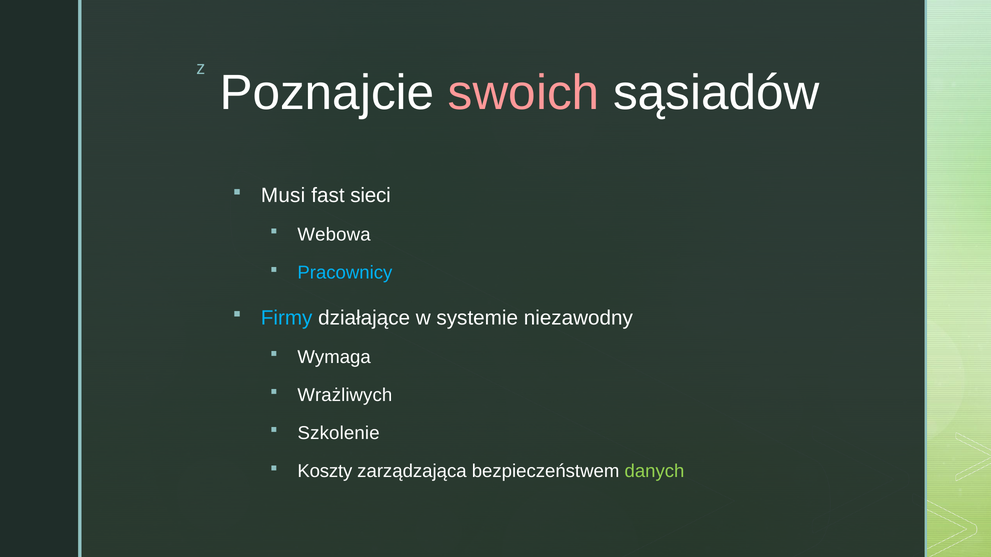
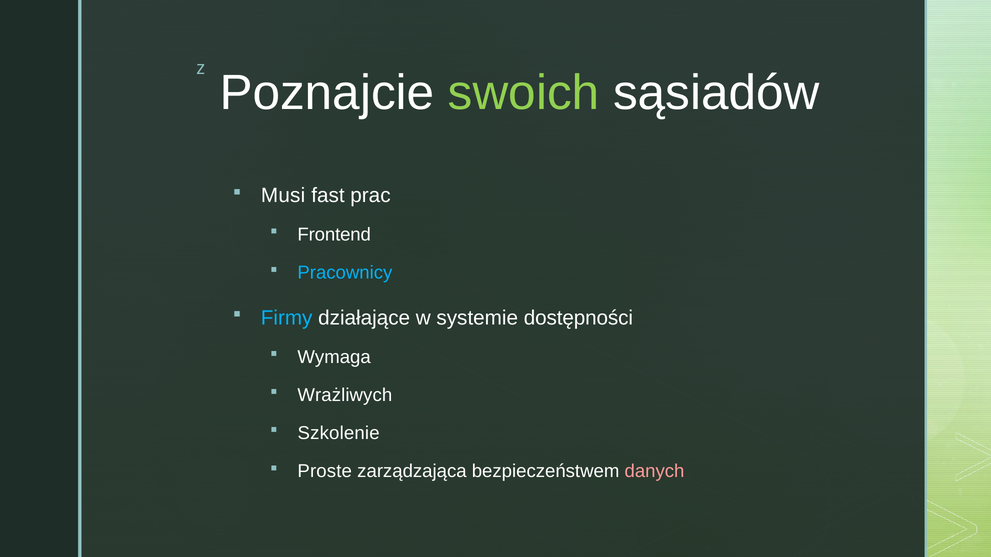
swoich colour: pink -> light green
sieci: sieci -> prac
Webowa: Webowa -> Frontend
niezawodny: niezawodny -> dostępności
Koszty: Koszty -> Proste
danych colour: light green -> pink
